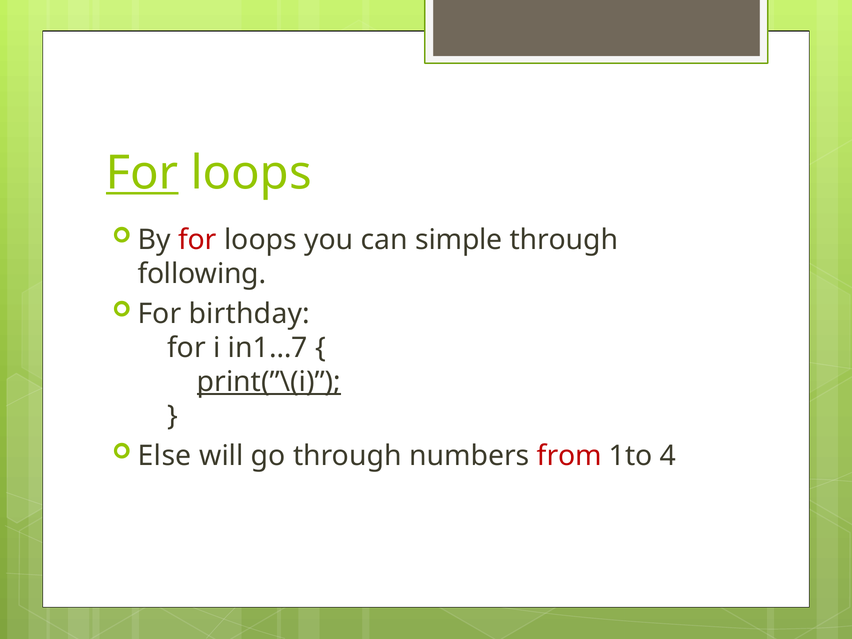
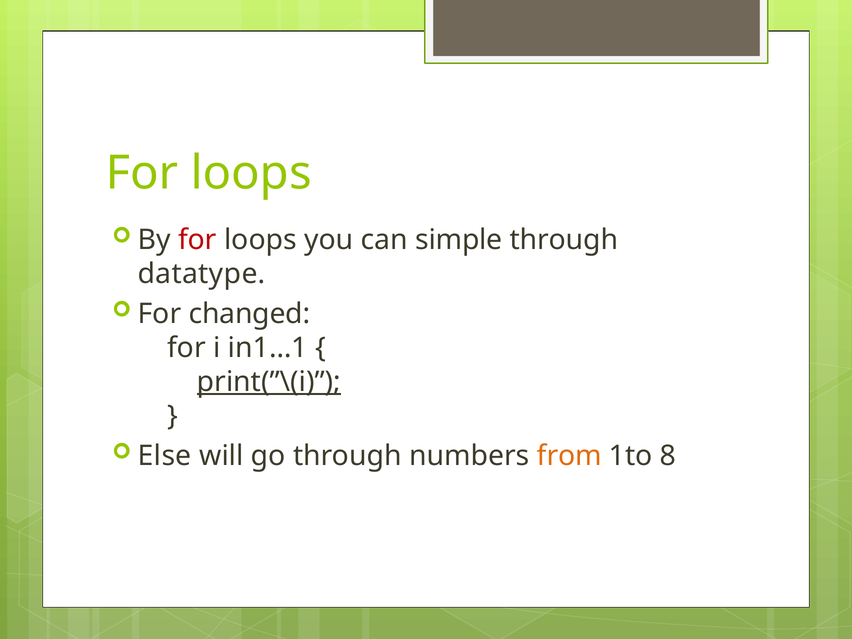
For at (142, 173) underline: present -> none
following: following -> datatype
birthday: birthday -> changed
in1…7: in1…7 -> in1…1
from colour: red -> orange
4: 4 -> 8
